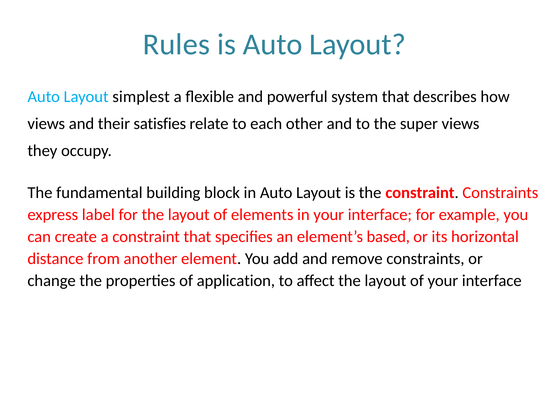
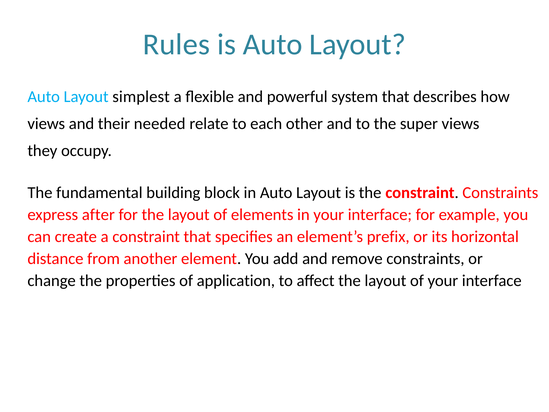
satisfies: satisfies -> needed
label: label -> after
based: based -> prefix
